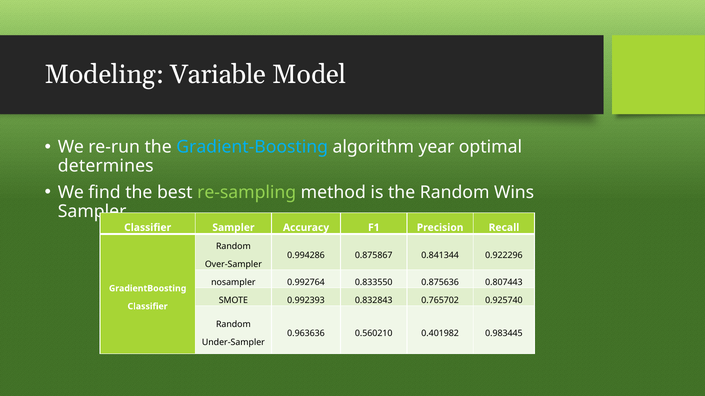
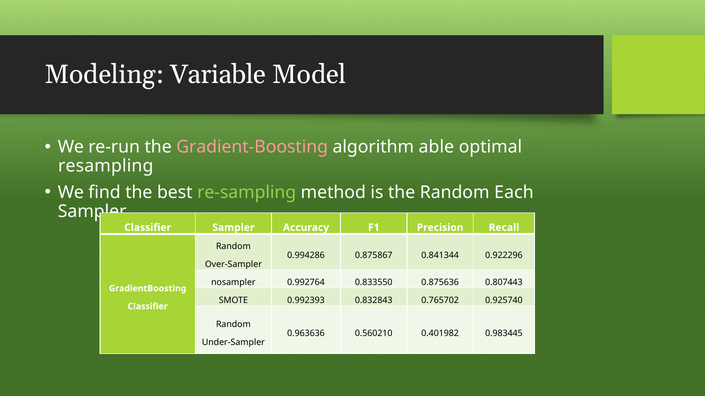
Gradient-Boosting colour: light blue -> pink
year: year -> able
determines: determines -> resampling
Wins: Wins -> Each
